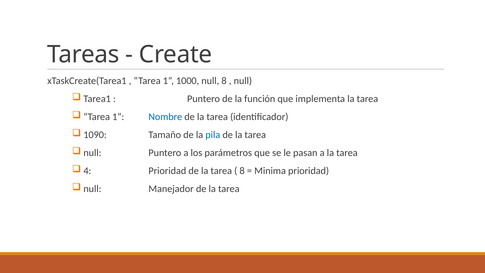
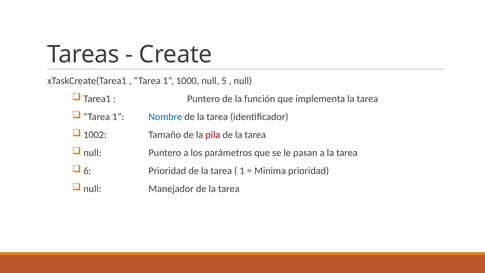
null 8: 8 -> 5
1090: 1090 -> 1002
pila colour: blue -> red
4: 4 -> 6
8 at (242, 171): 8 -> 1
